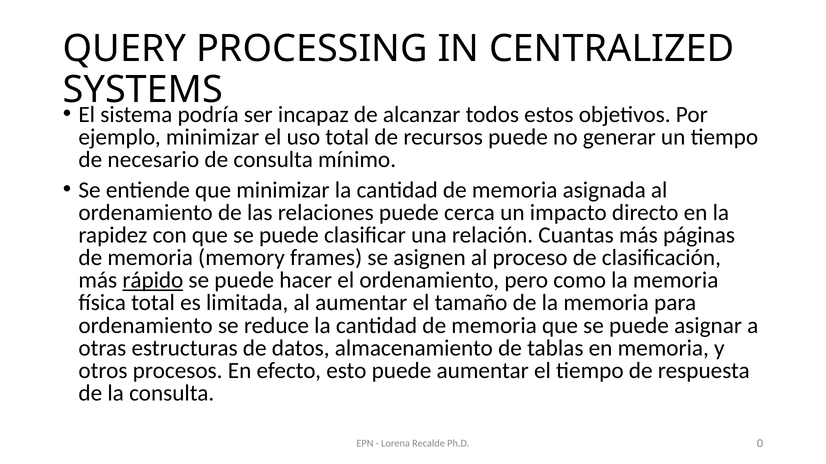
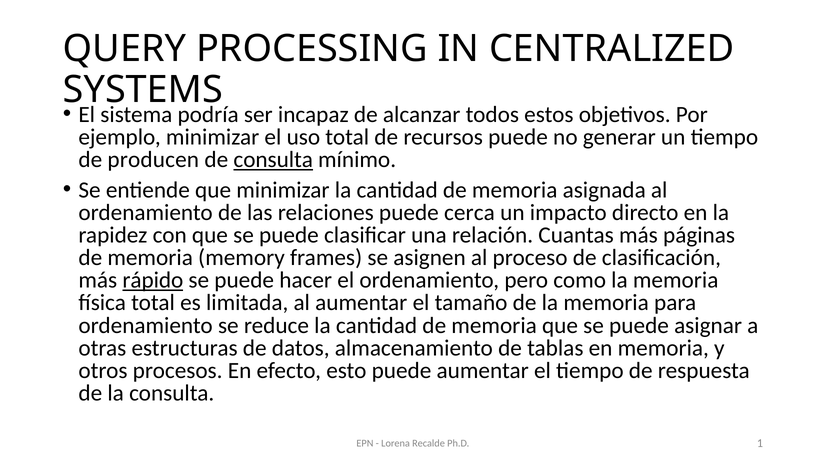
necesario: necesario -> producen
consulta at (273, 160) underline: none -> present
0: 0 -> 1
